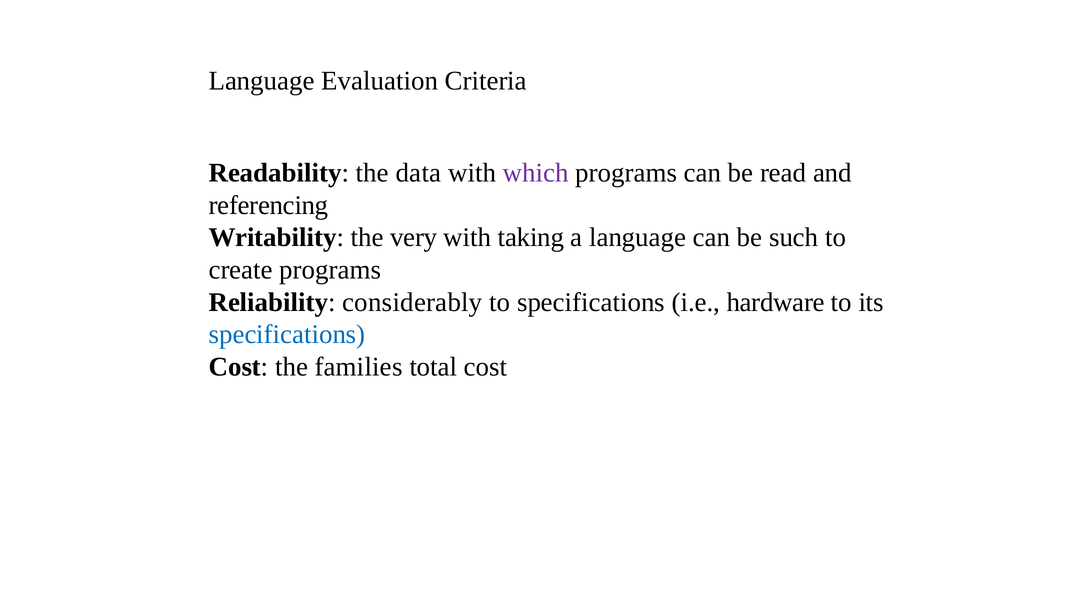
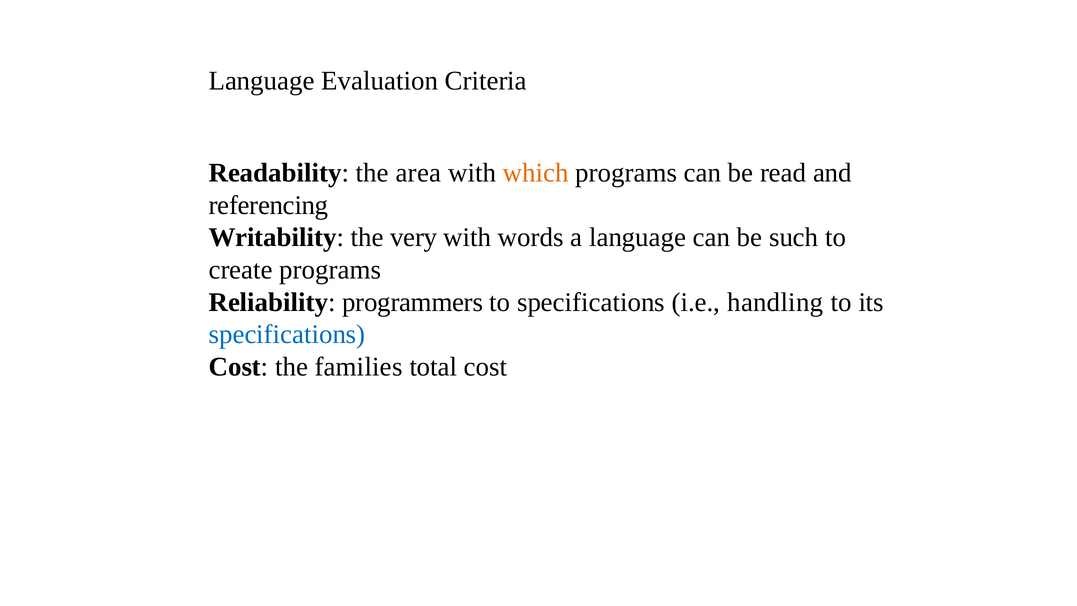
data: data -> area
which colour: purple -> orange
taking: taking -> words
considerably: considerably -> programmers
hardware: hardware -> handling
